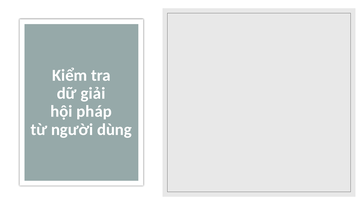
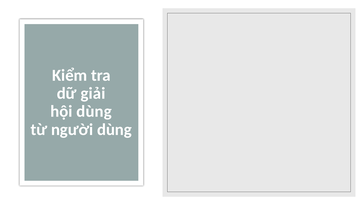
hội pháp: pháp -> dùng
